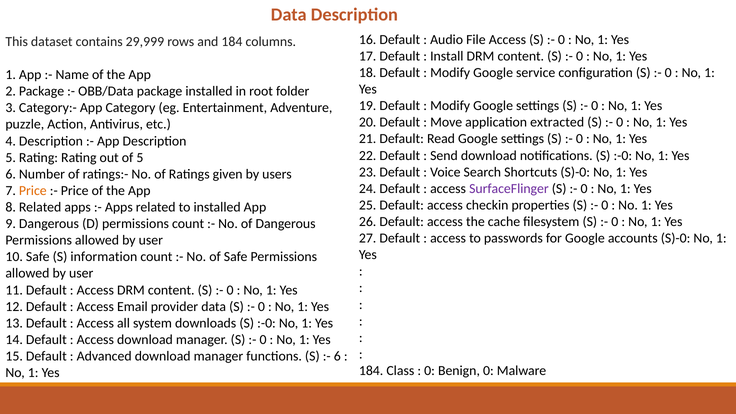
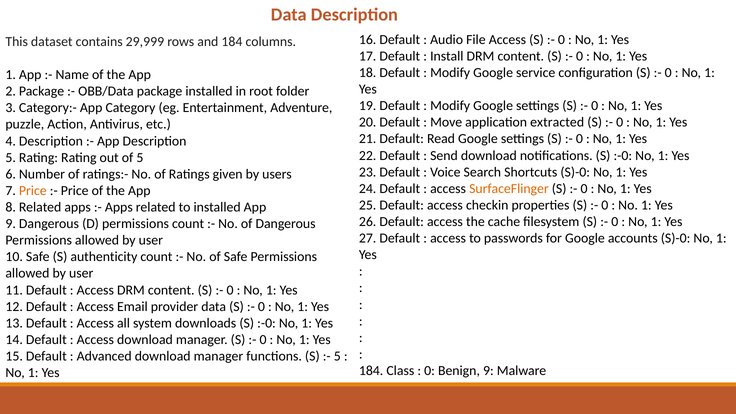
SurfaceFlinger colour: purple -> orange
information: information -> authenticity
6 at (337, 356): 6 -> 5
Benign 0: 0 -> 9
